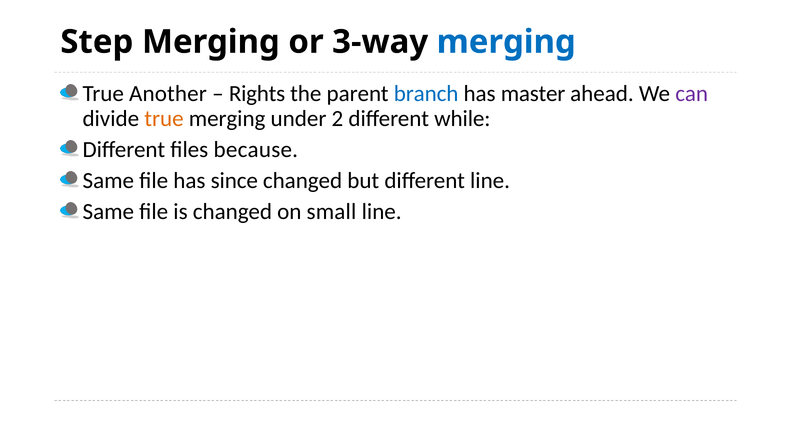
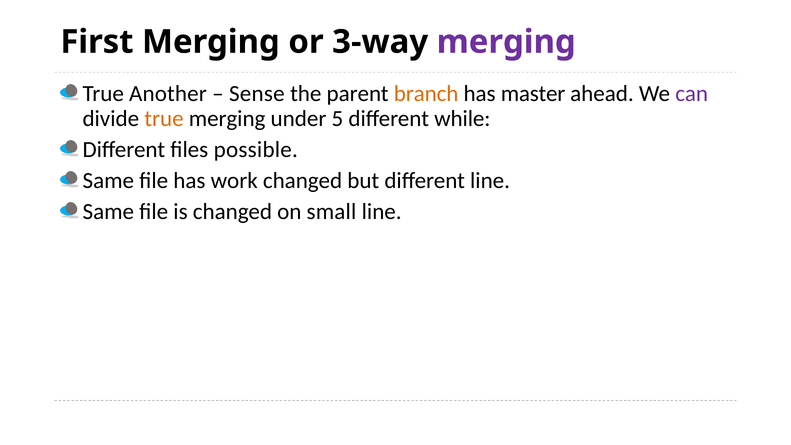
Step: Step -> First
merging at (506, 42) colour: blue -> purple
Rights: Rights -> Sense
branch colour: blue -> orange
2: 2 -> 5
because: because -> possible
since: since -> work
